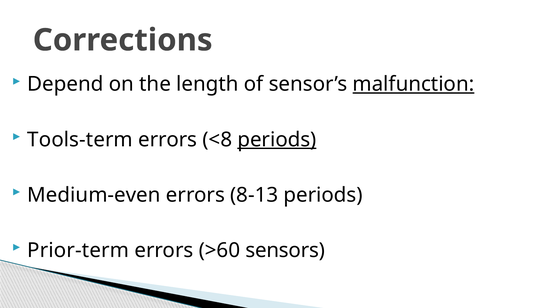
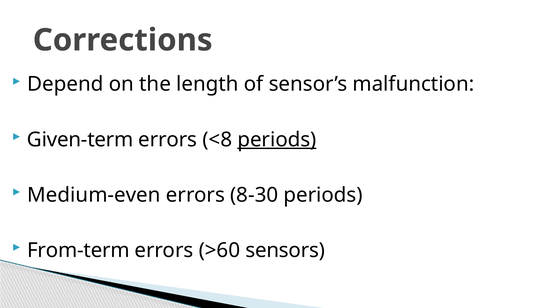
malfunction underline: present -> none
Tools-term: Tools-term -> Given-term
8-13: 8-13 -> 8-30
Prior-term: Prior-term -> From-term
